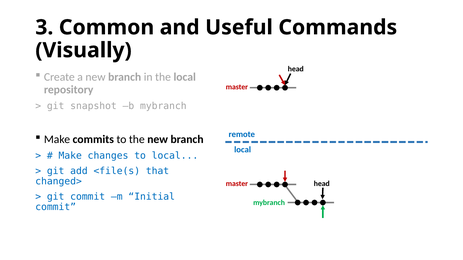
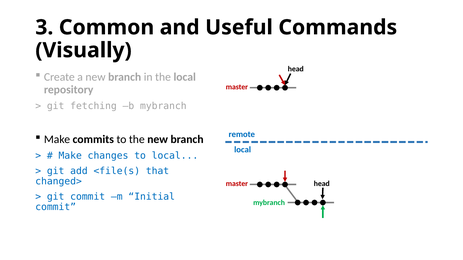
snapshot: snapshot -> fetching
